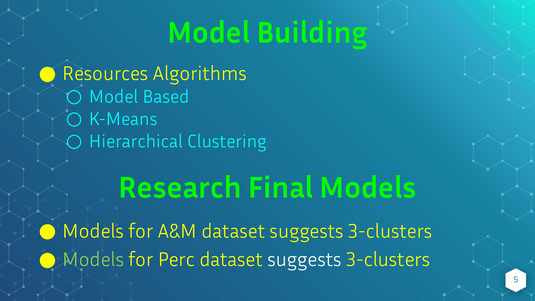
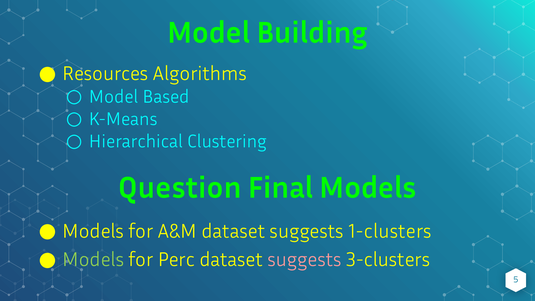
Research: Research -> Question
A&M dataset suggests 3-clusters: 3-clusters -> 1-clusters
suggests at (304, 260) colour: white -> pink
